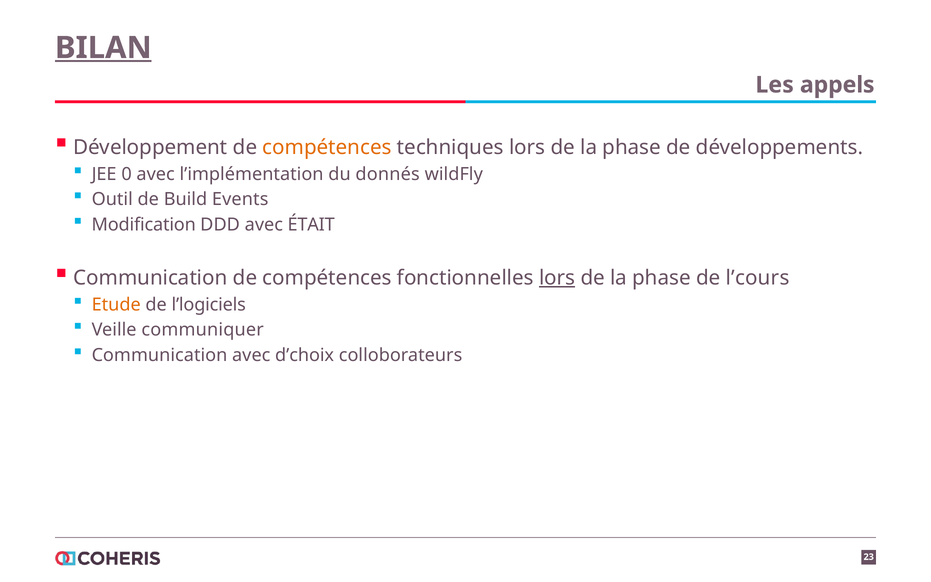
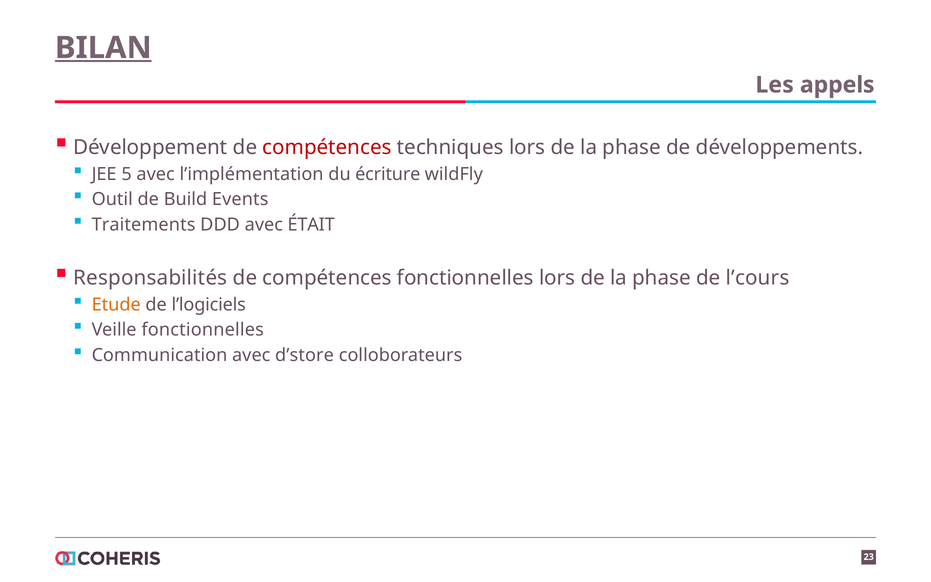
compétences at (327, 147) colour: orange -> red
0: 0 -> 5
donnés: donnés -> écriture
Modification: Modification -> Traitements
Communication at (150, 278): Communication -> Responsabilités
lors at (557, 278) underline: present -> none
Veille communiquer: communiquer -> fonctionnelles
d’choix: d’choix -> d’store
